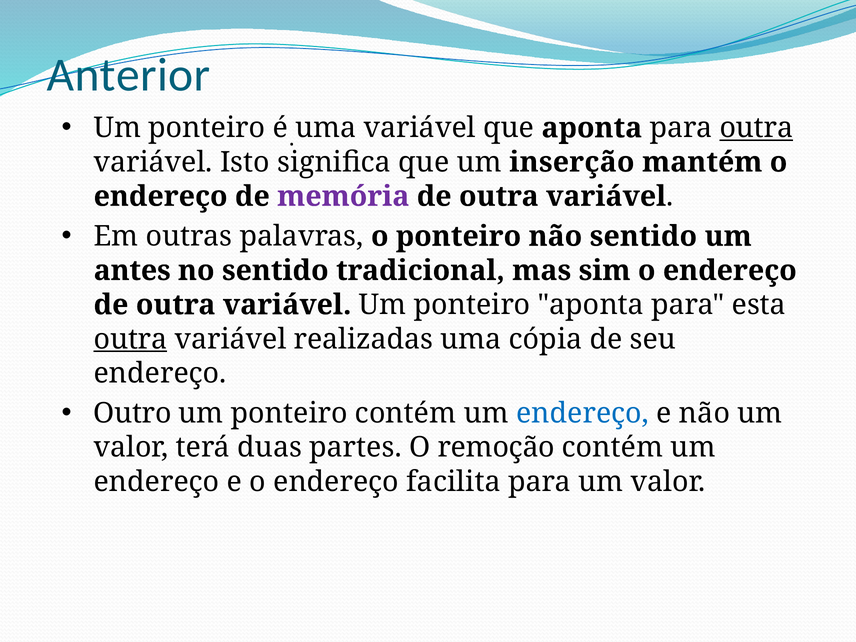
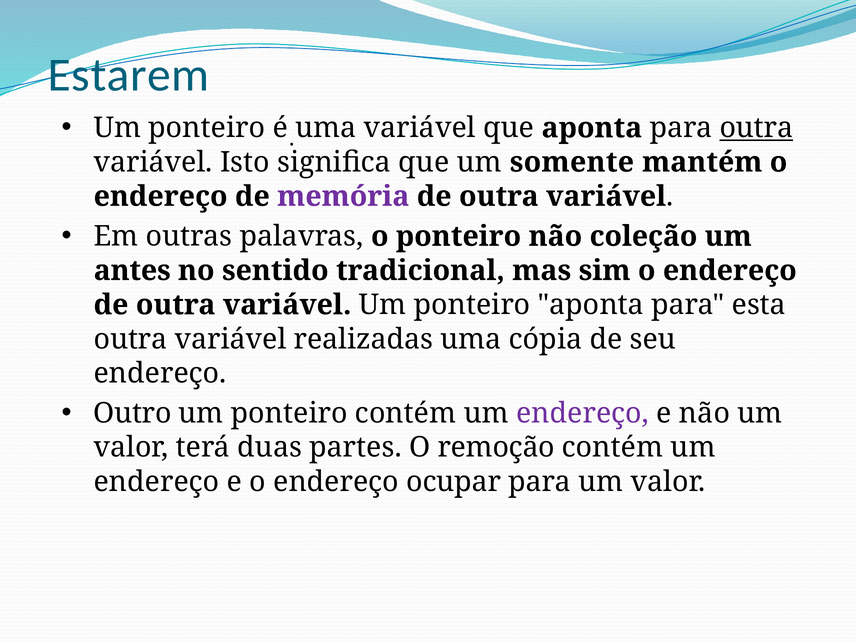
Anterior: Anterior -> Estarem
inserção: inserção -> somente
não sentido: sentido -> coleção
outra at (131, 339) underline: present -> none
endereço at (583, 413) colour: blue -> purple
facilita: facilita -> ocupar
